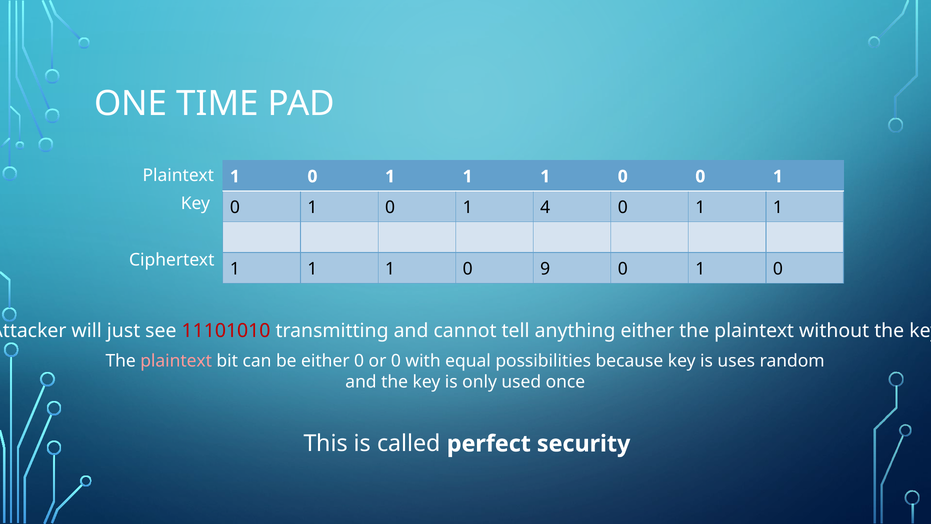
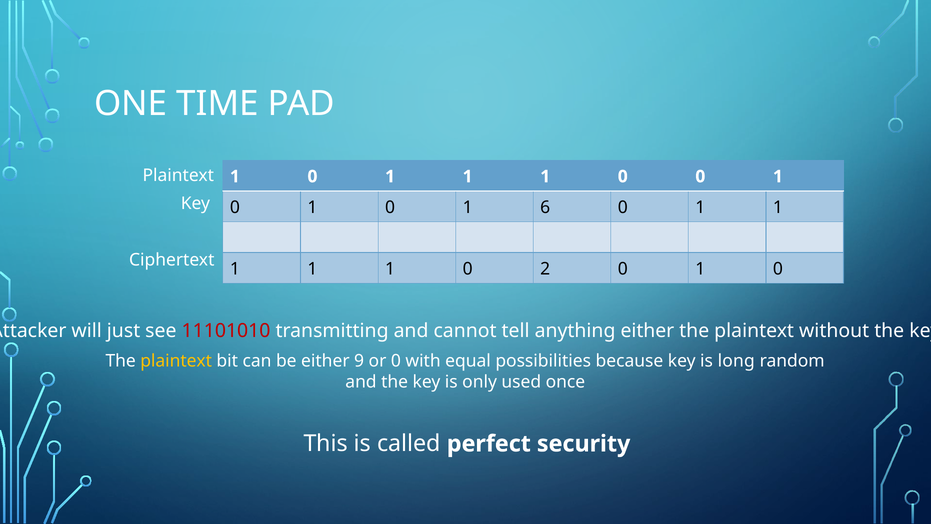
4: 4 -> 6
9: 9 -> 2
plaintext at (176, 361) colour: pink -> yellow
either 0: 0 -> 9
uses: uses -> long
